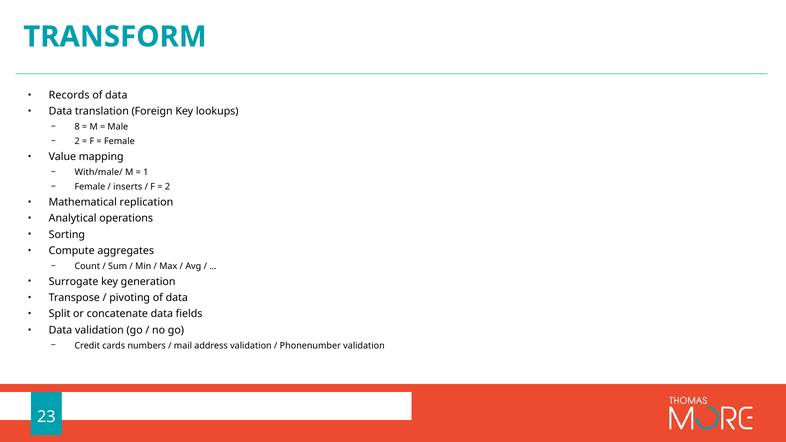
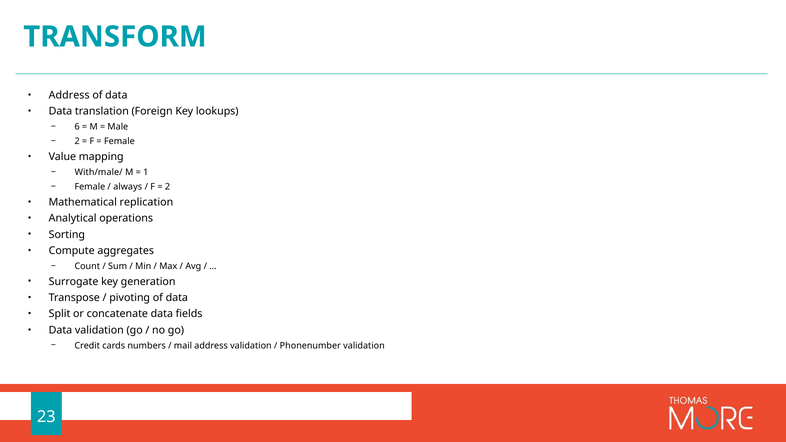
Records at (69, 95): Records -> Address
8: 8 -> 6
inserts: inserts -> always
